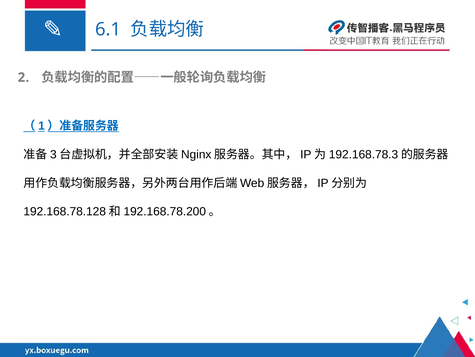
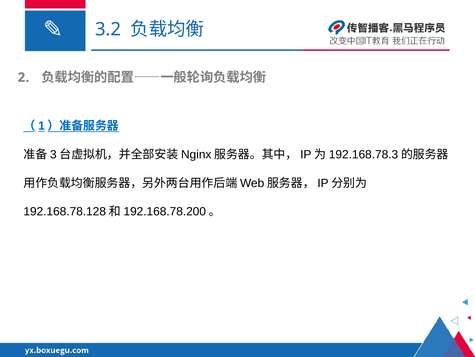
6.1: 6.1 -> 3.2
